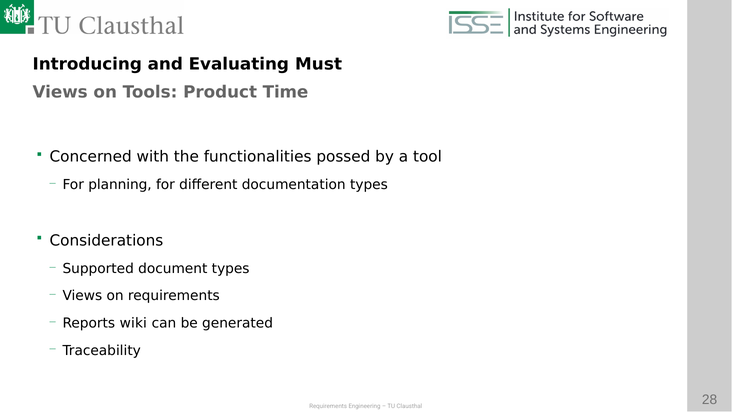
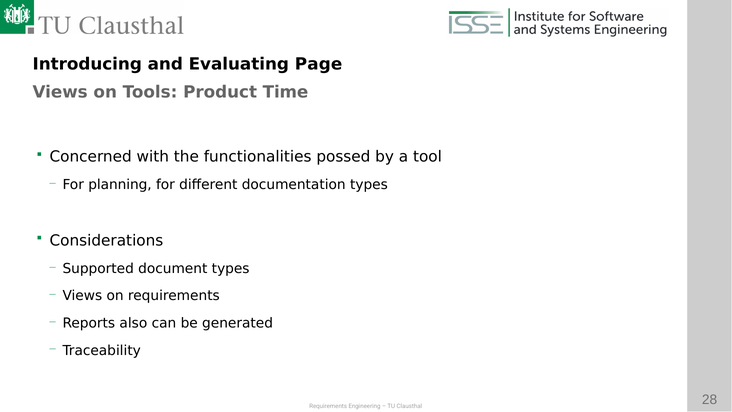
Must: Must -> Page
wiki: wiki -> also
